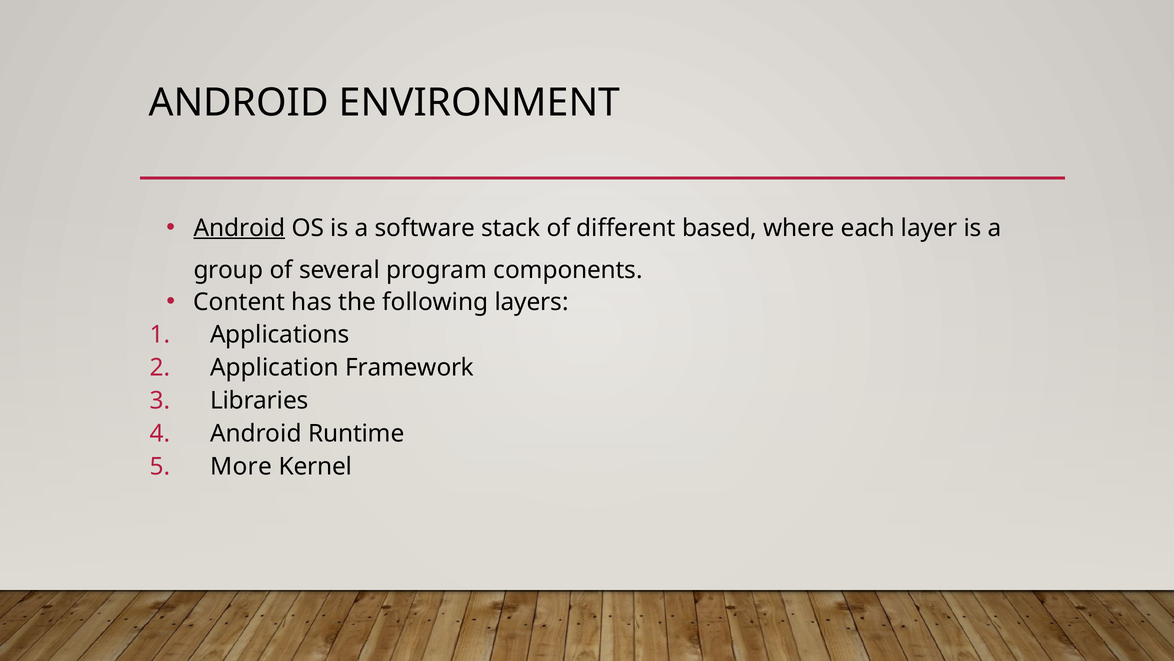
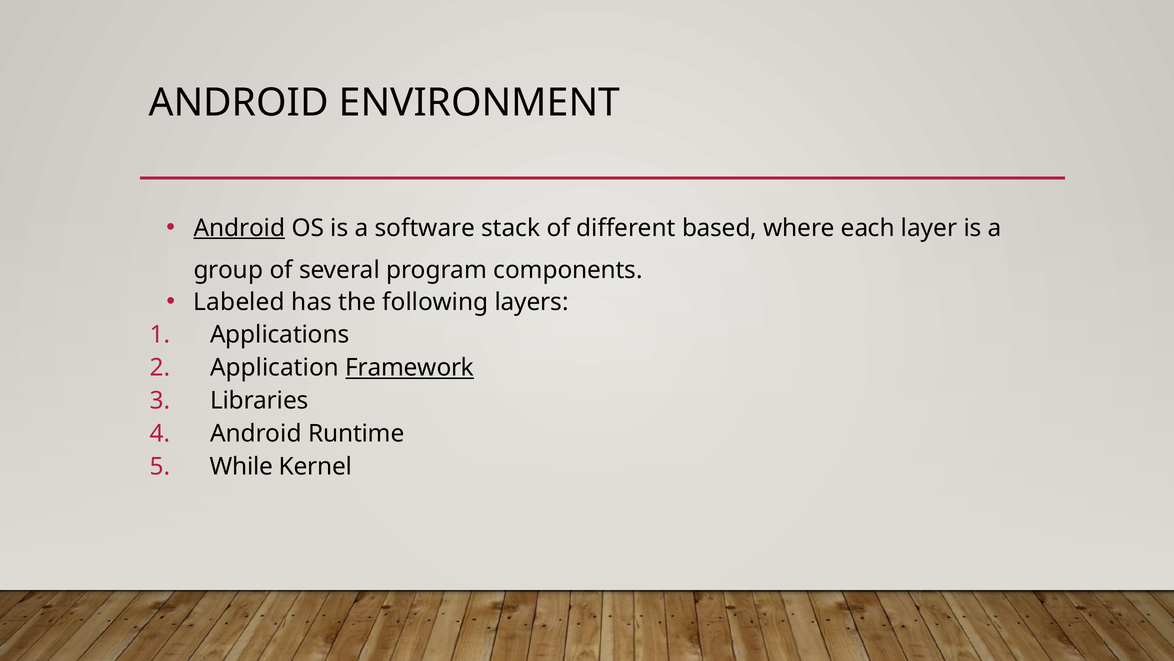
Content: Content -> Labeled
Framework underline: none -> present
More: More -> While
